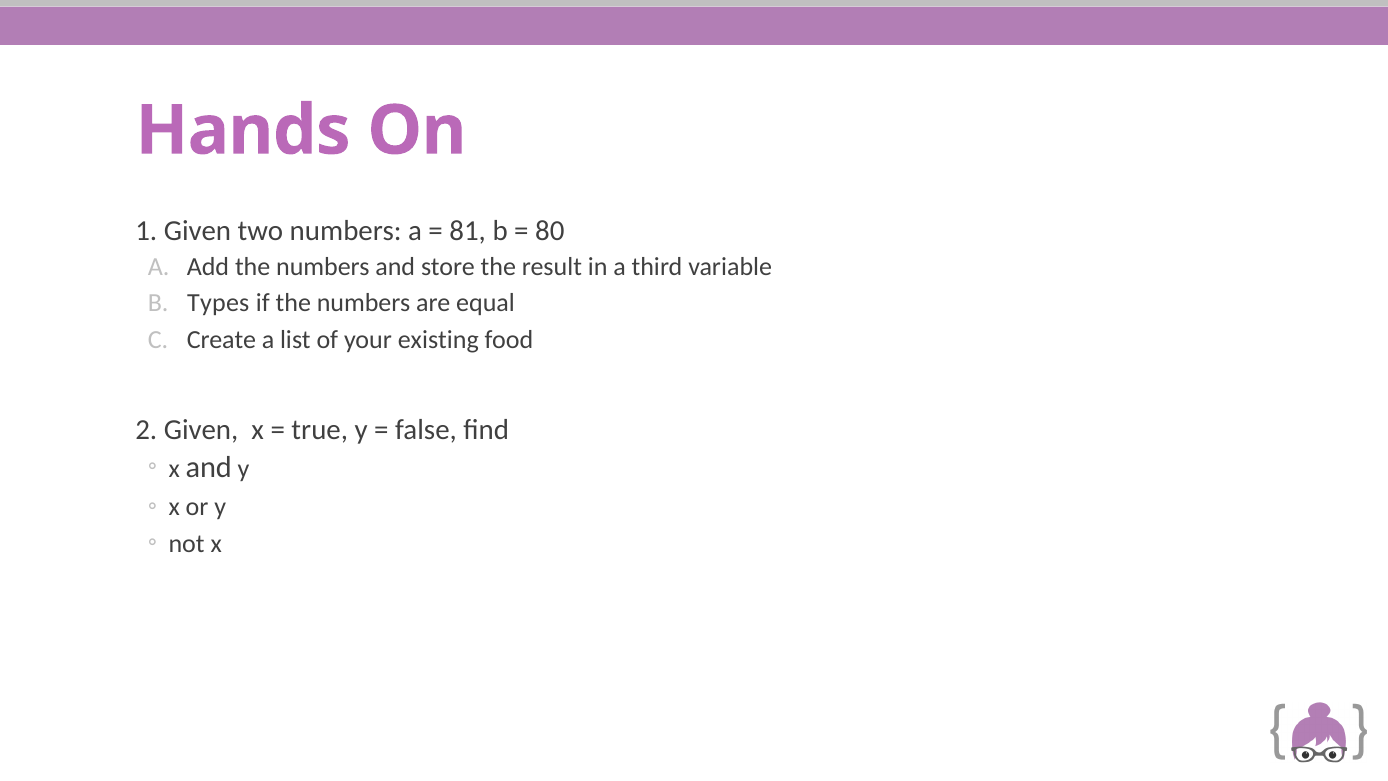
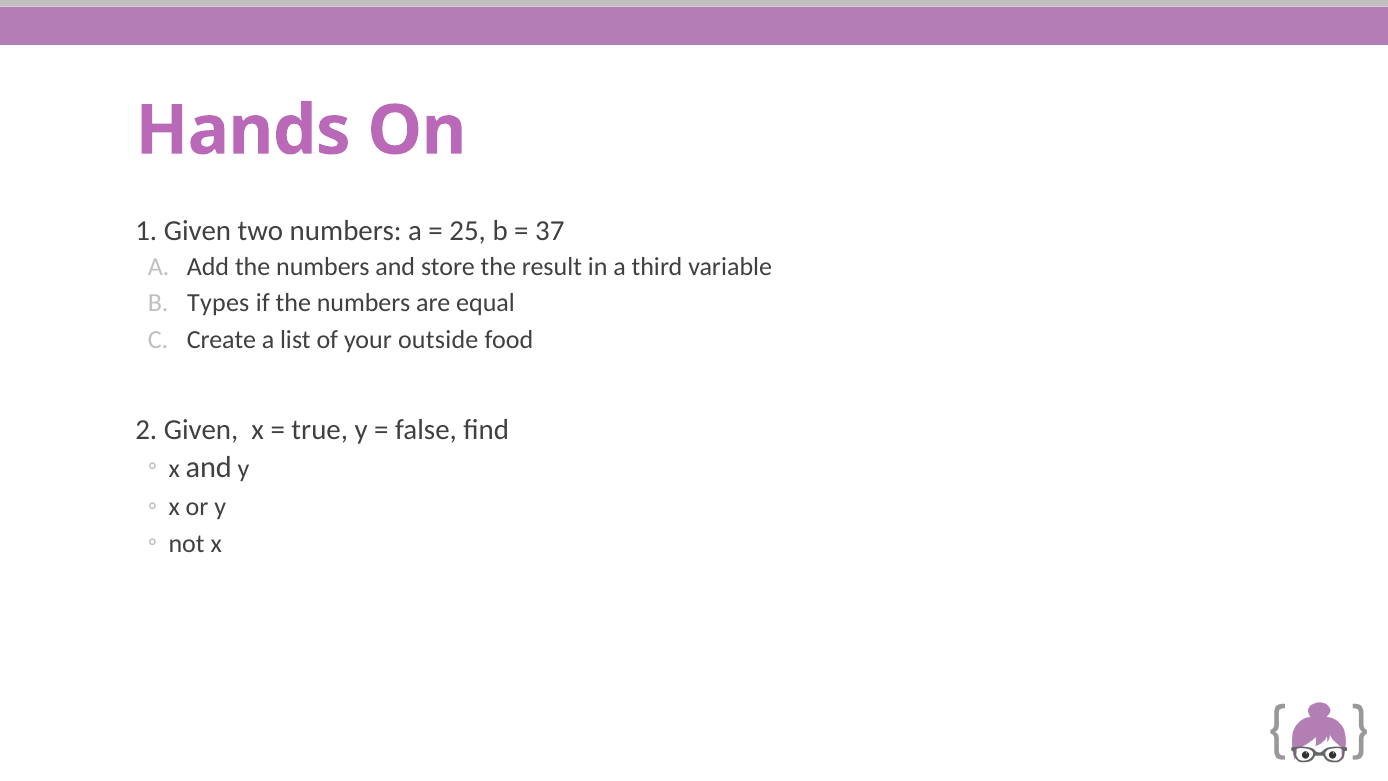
81: 81 -> 25
80: 80 -> 37
existing: existing -> outside
